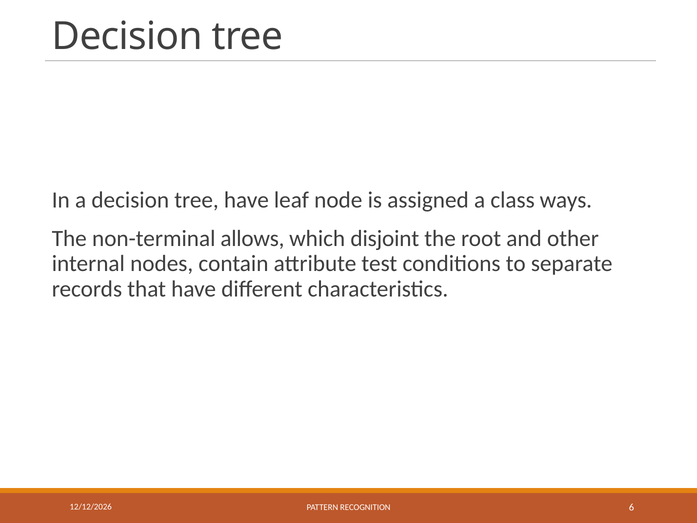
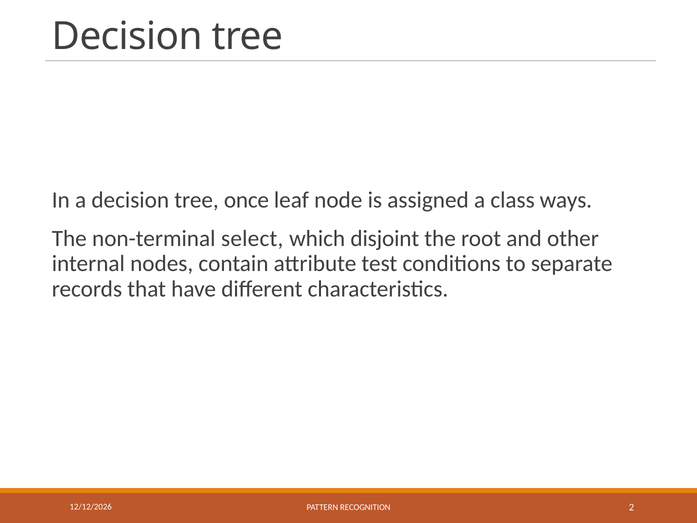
tree have: have -> once
allows: allows -> select
6: 6 -> 2
